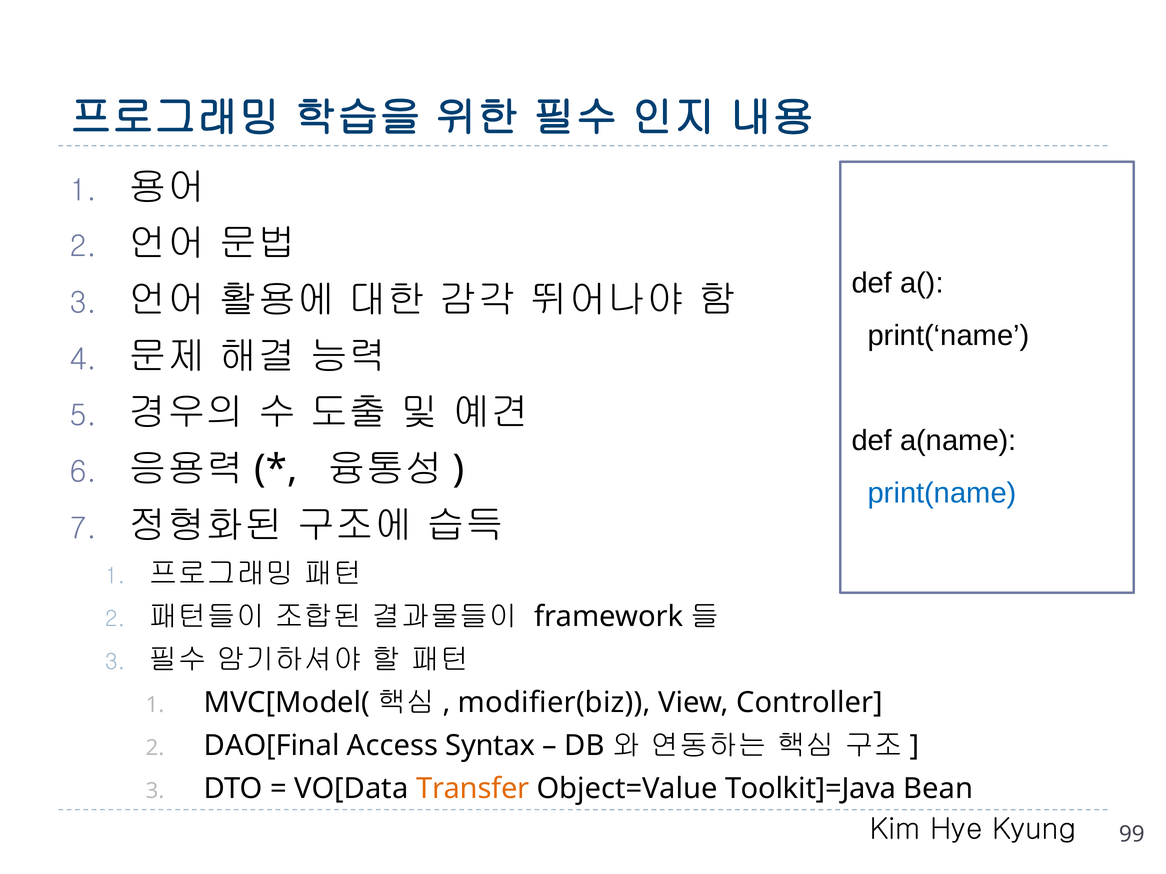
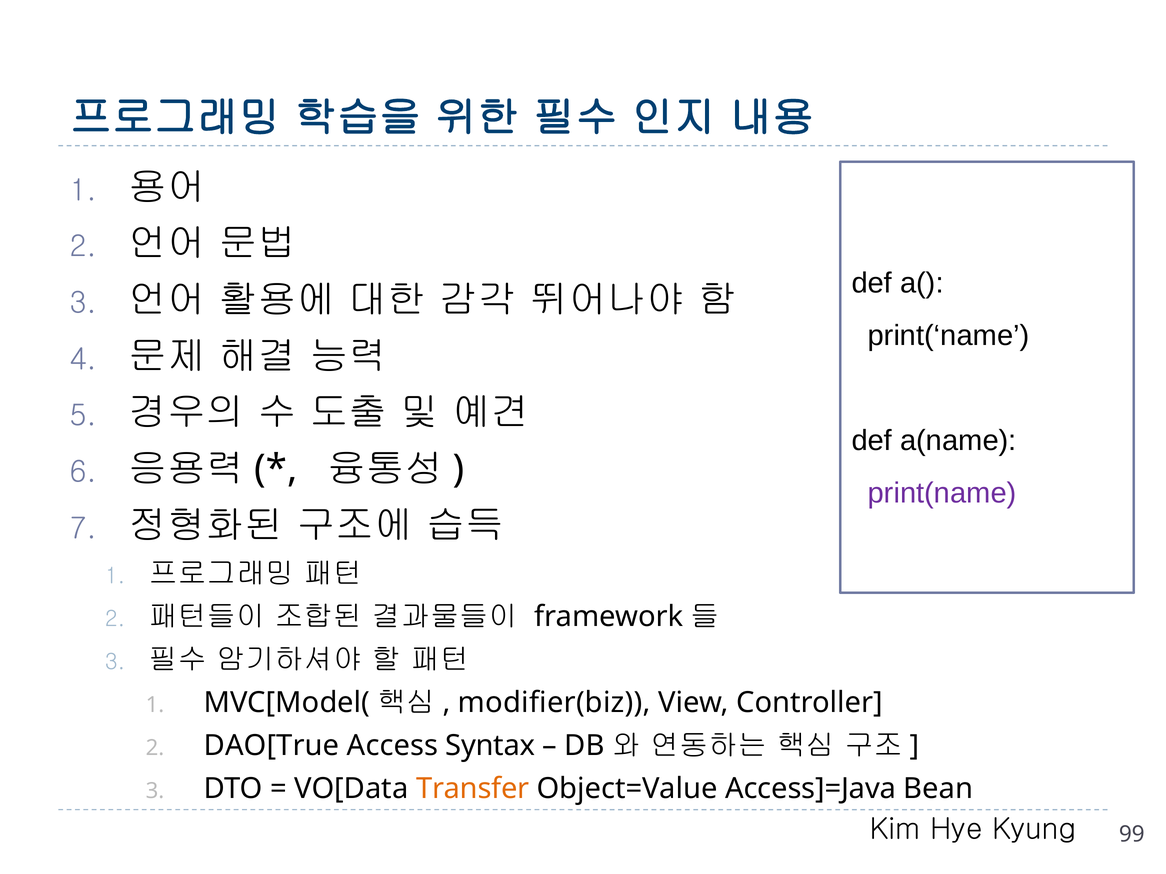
print(name colour: blue -> purple
DAO[Final: DAO[Final -> DAO[True
Toolkit]=Java: Toolkit]=Java -> Access]=Java
